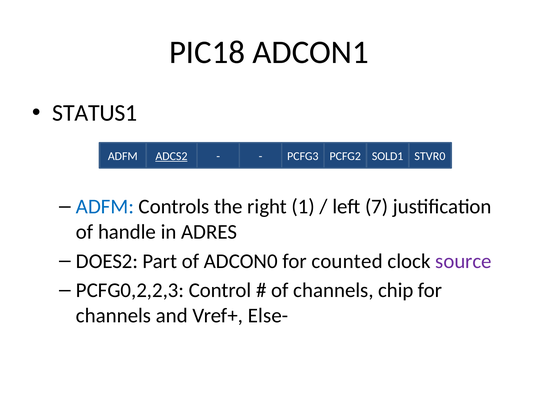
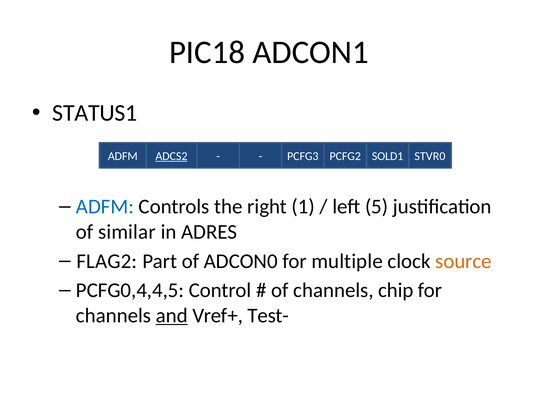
7: 7 -> 5
handle: handle -> similar
DOES2: DOES2 -> FLAG2
counted: counted -> multiple
source colour: purple -> orange
PCFG0,2,2,3: PCFG0,2,2,3 -> PCFG0,4,4,5
and underline: none -> present
Else-: Else- -> Test-
